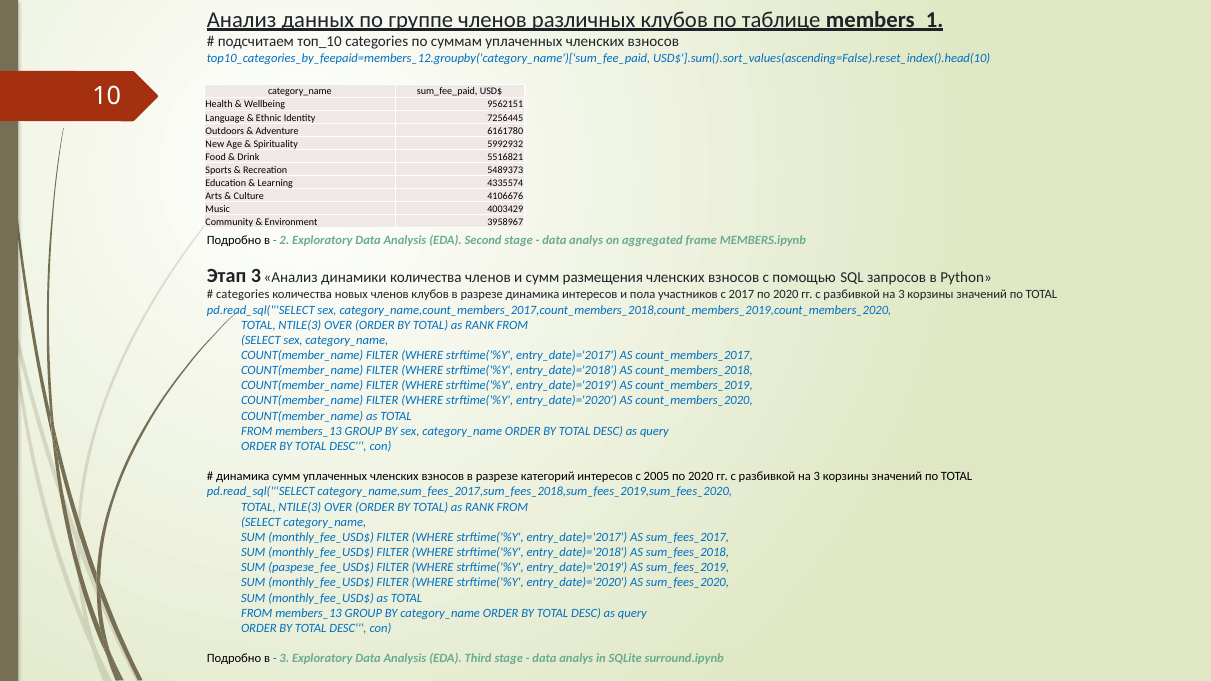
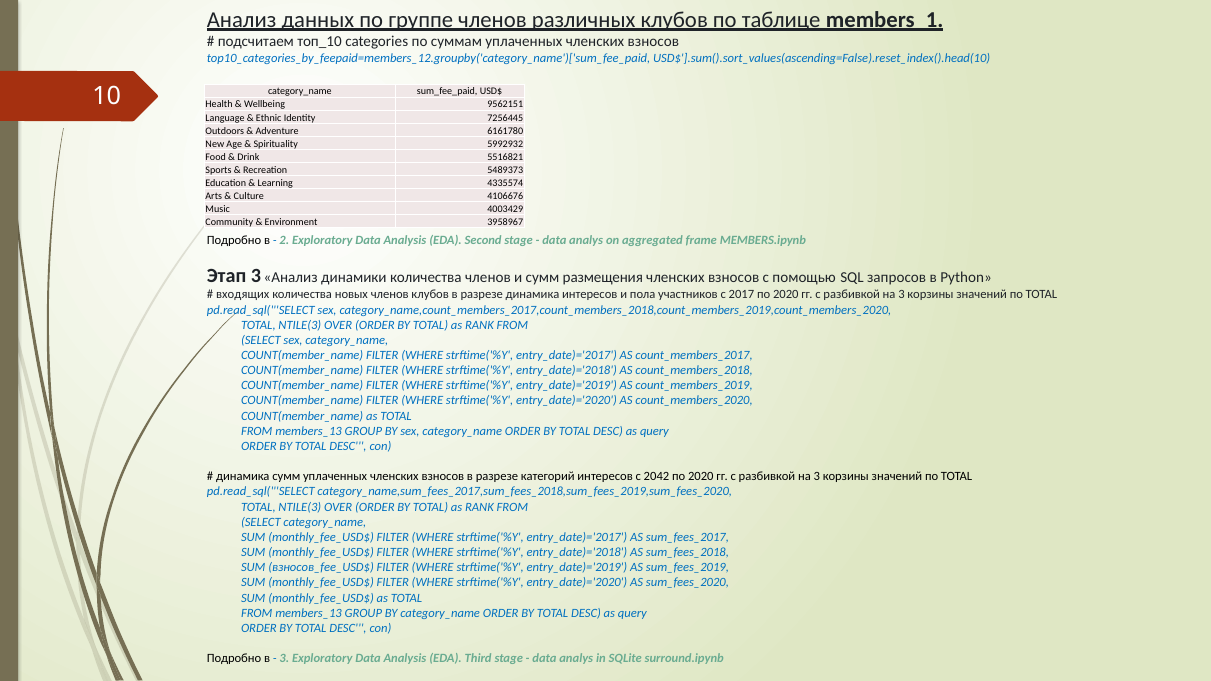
categories at (243, 295): categories -> входящих
2005: 2005 -> 2042
разрезе_fee_USD$: разрезе_fee_USD$ -> взносов_fee_USD$
